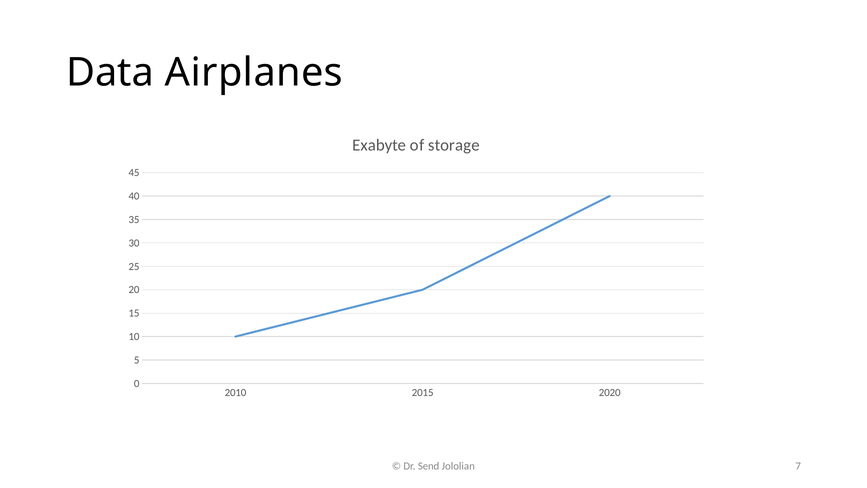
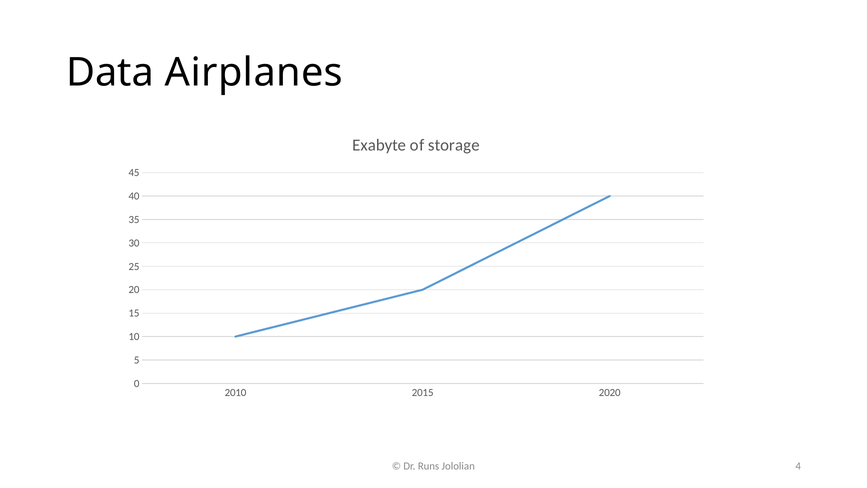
Send: Send -> Runs
7: 7 -> 4
